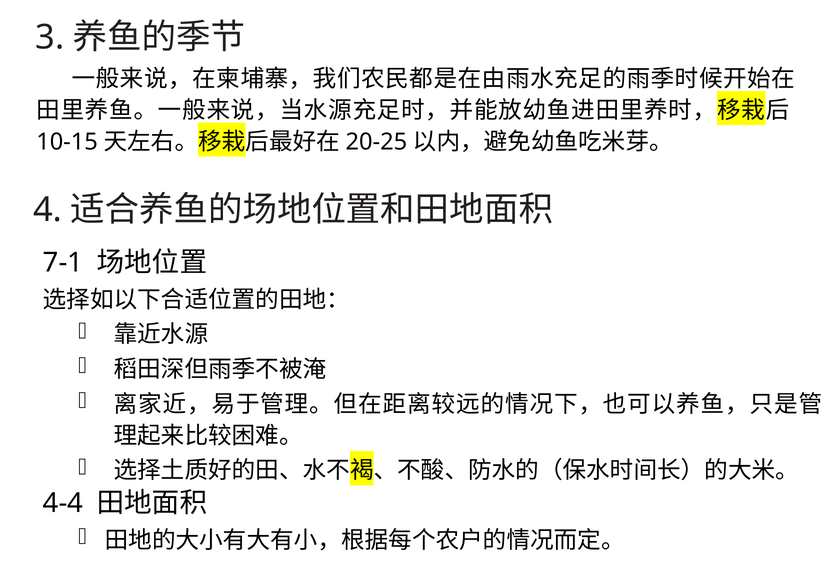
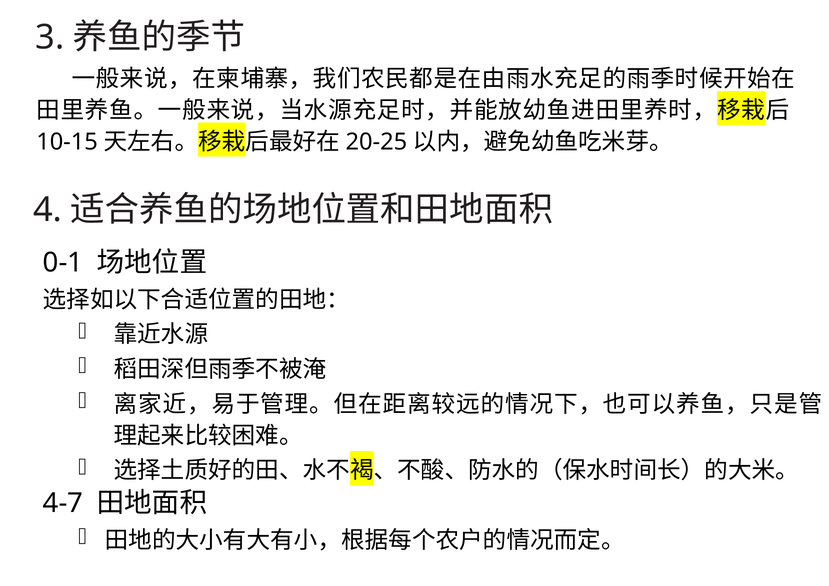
7-1: 7-1 -> 0-1
4-4: 4-4 -> 4-7
